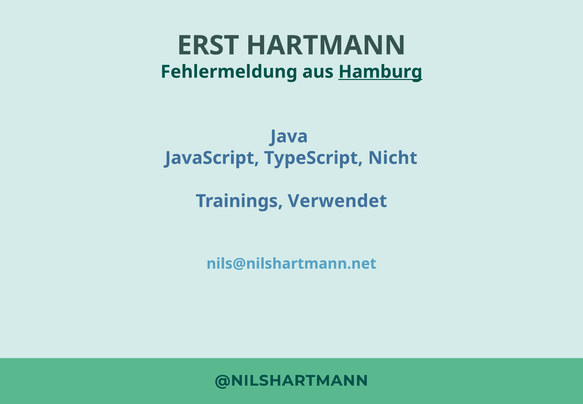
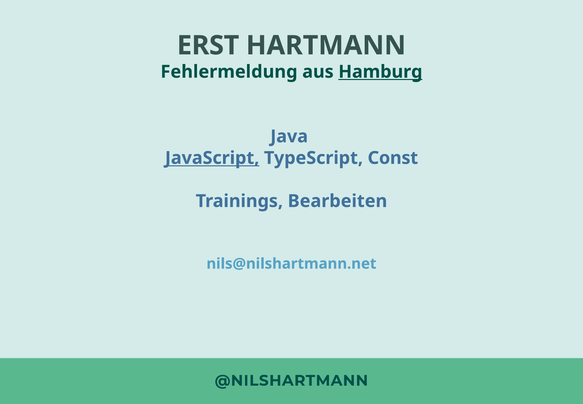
JavaScript underline: none -> present
Nicht: Nicht -> Const
Verwendet: Verwendet -> Bearbeiten
